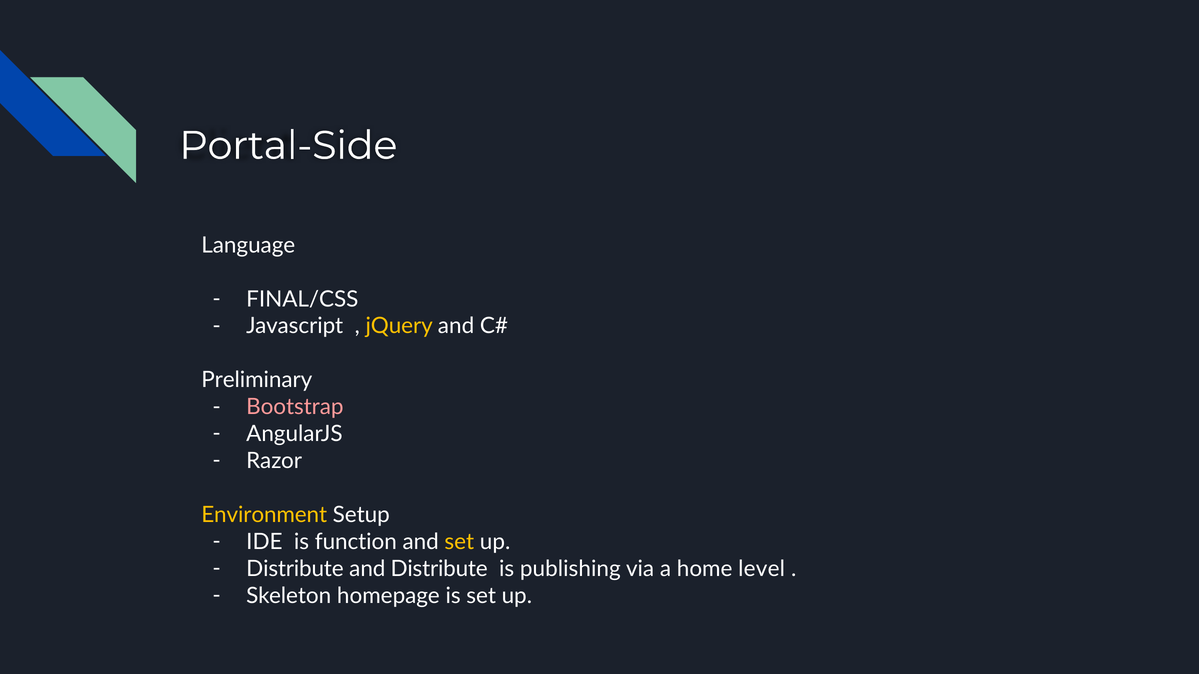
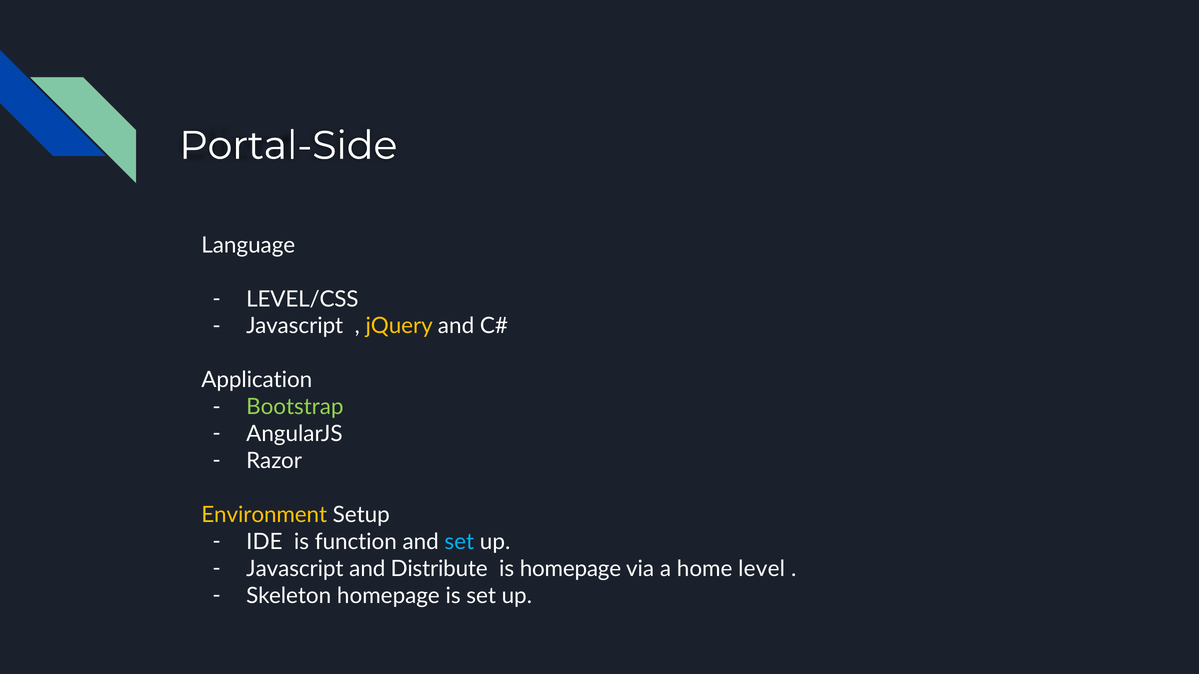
FINAL/CSS: FINAL/CSS -> LEVEL/CSS
Preliminary: Preliminary -> Application
Bootstrap colour: pink -> light green
set at (459, 542) colour: yellow -> light blue
Distribute at (295, 569): Distribute -> Javascript
is publishing: publishing -> homepage
